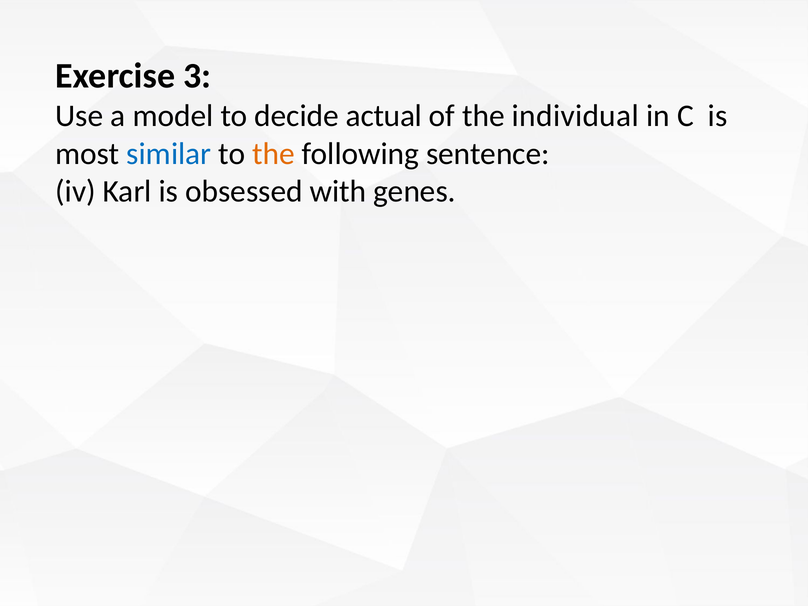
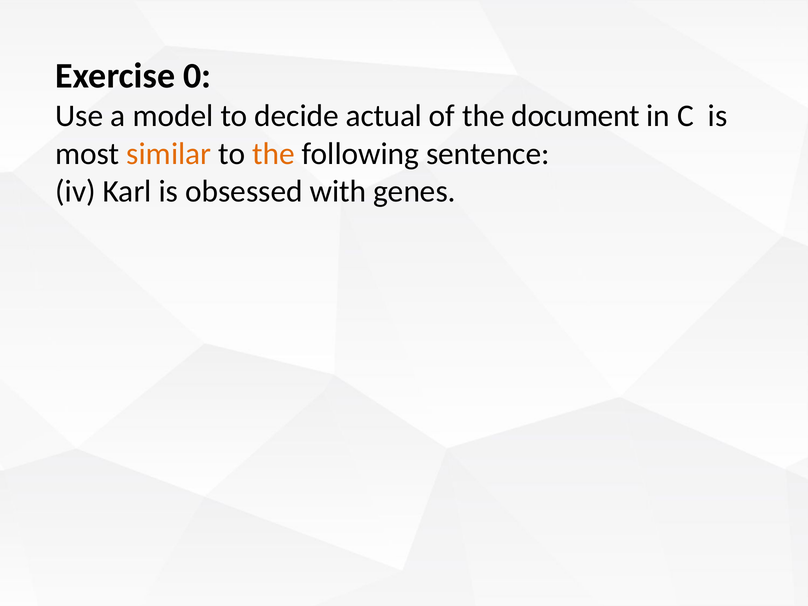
3: 3 -> 0
individual: individual -> document
similar colour: blue -> orange
